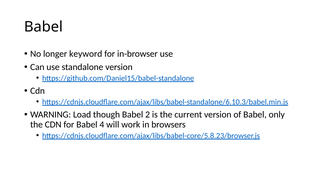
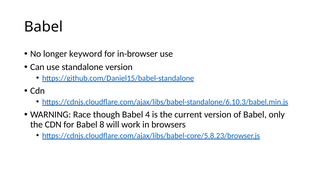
Load: Load -> Race
2: 2 -> 4
4: 4 -> 8
